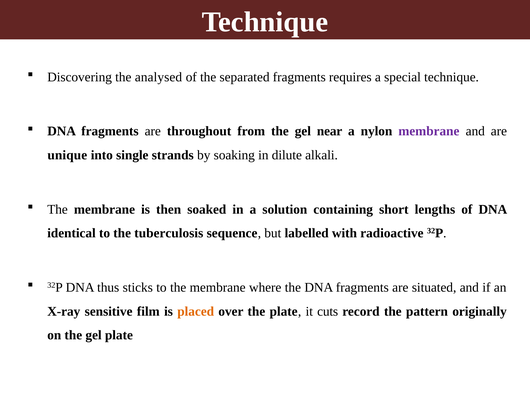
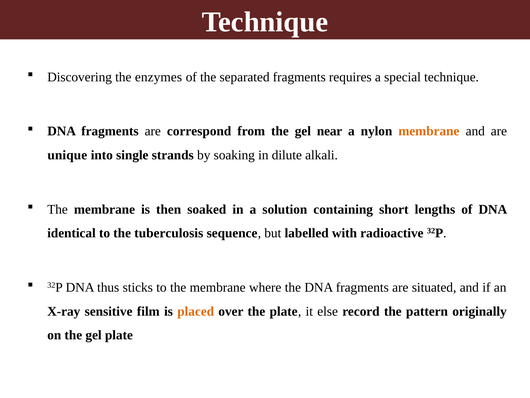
analysed: analysed -> enzymes
throughout: throughout -> correspond
membrane at (429, 131) colour: purple -> orange
cuts: cuts -> else
